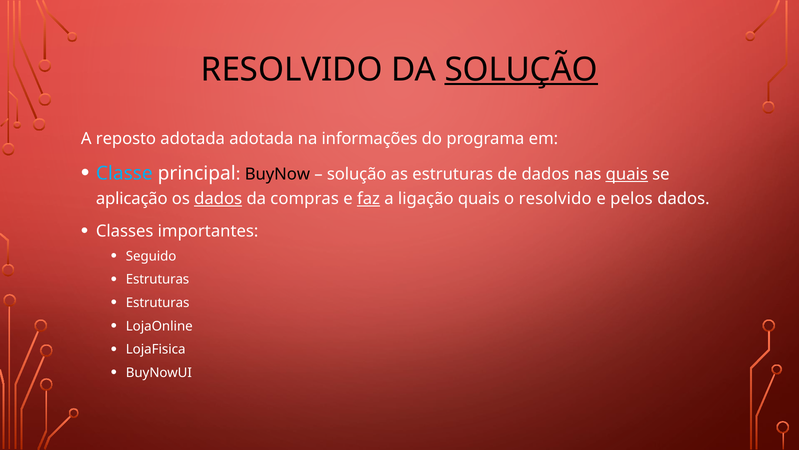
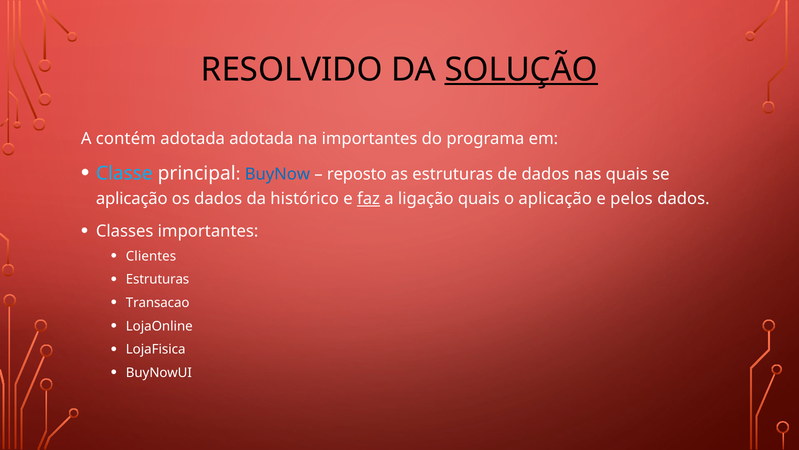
reposto: reposto -> contém
na informações: informações -> importantes
BuyNow colour: black -> blue
solução at (357, 174): solução -> reposto
quais at (627, 174) underline: present -> none
dados at (218, 198) underline: present -> none
compras: compras -> histórico
o resolvido: resolvido -> aplicação
Seguido: Seguido -> Clientes
Estruturas at (158, 302): Estruturas -> Transacao
